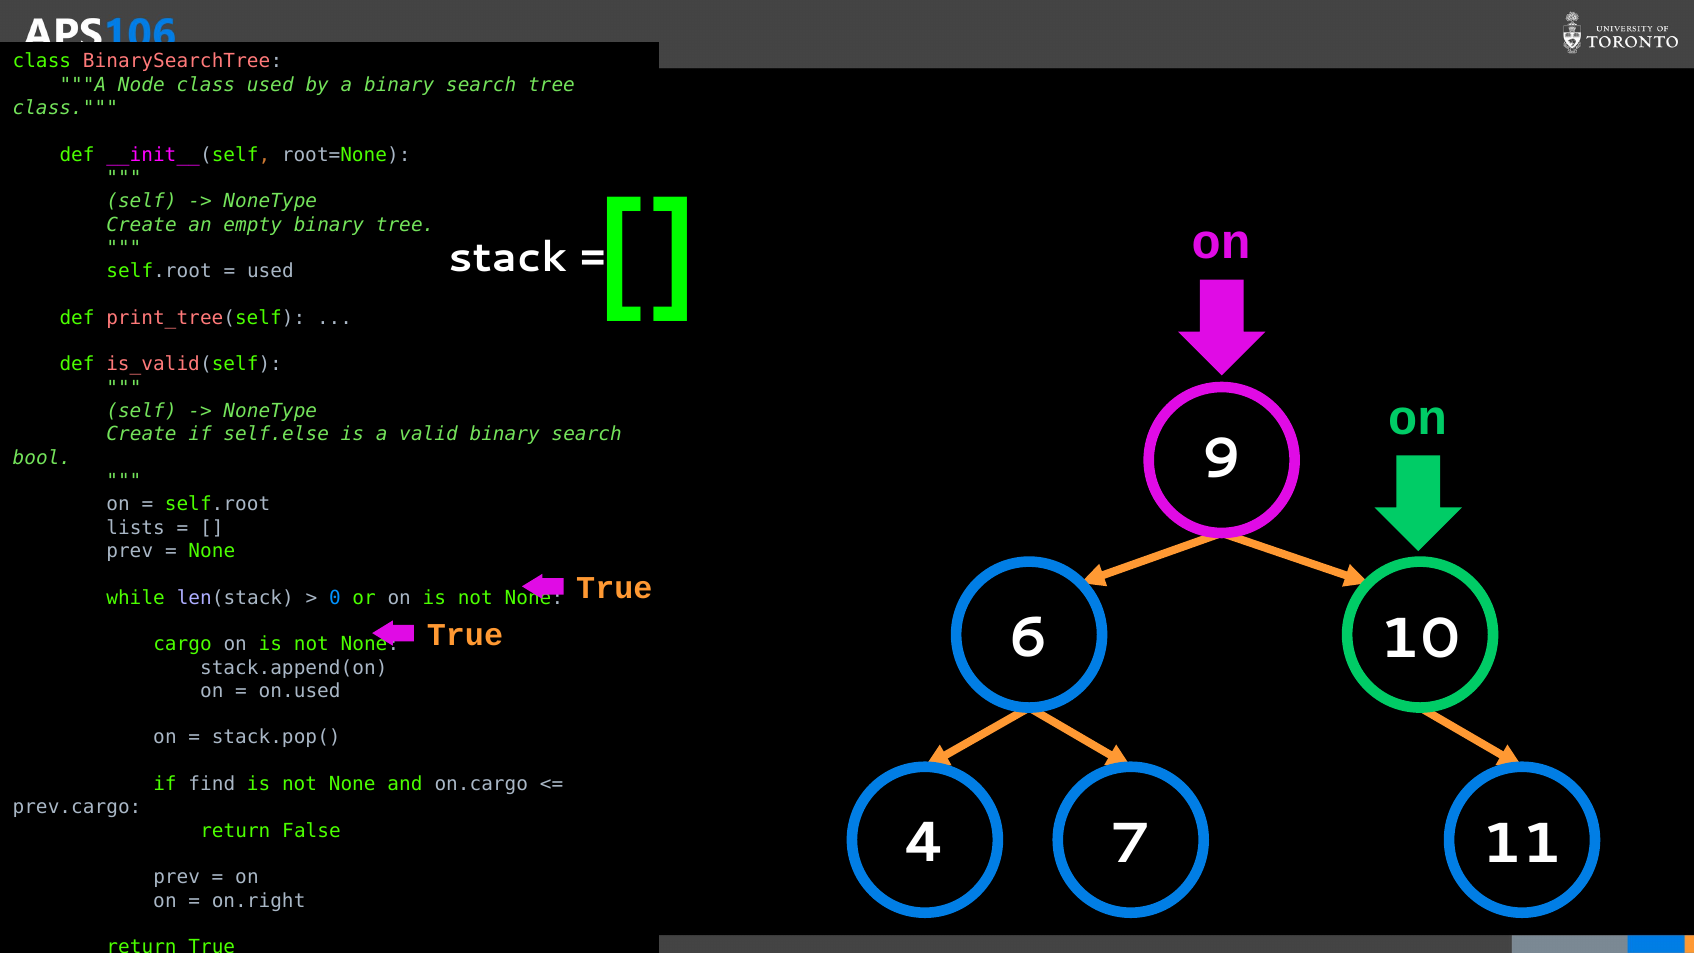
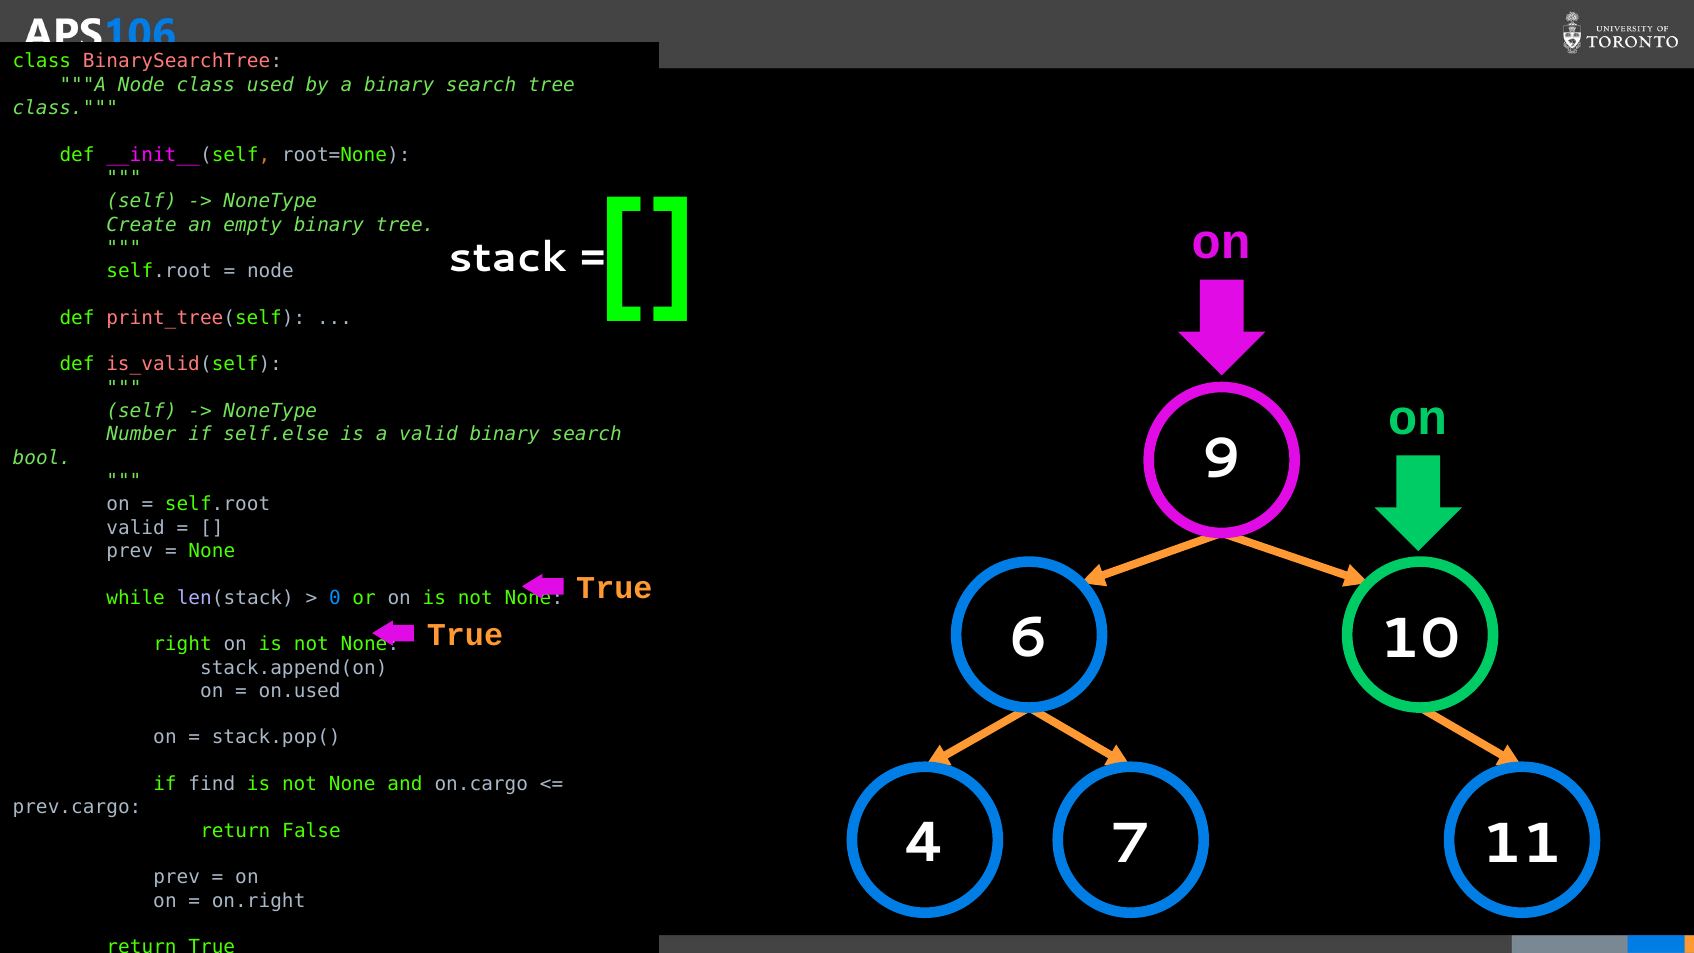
used at (270, 271): used -> node
Create at (142, 434): Create -> Number
lists at (136, 528): lists -> valid
cargo: cargo -> right
